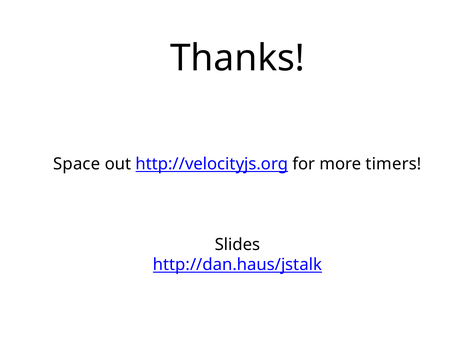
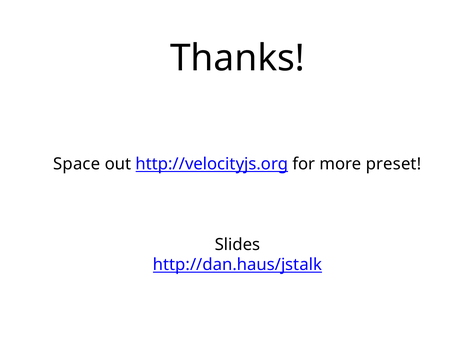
timers: timers -> preset
